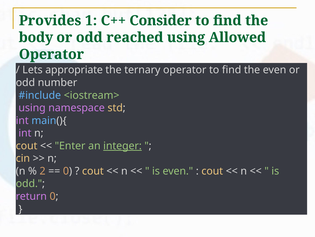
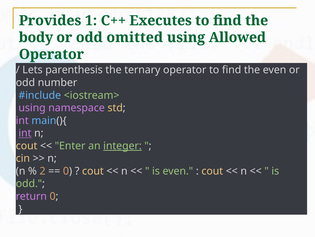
Consider: Consider -> Executes
reached: reached -> omitted
appropriate: appropriate -> parenthesis
int at (25, 133) underline: none -> present
